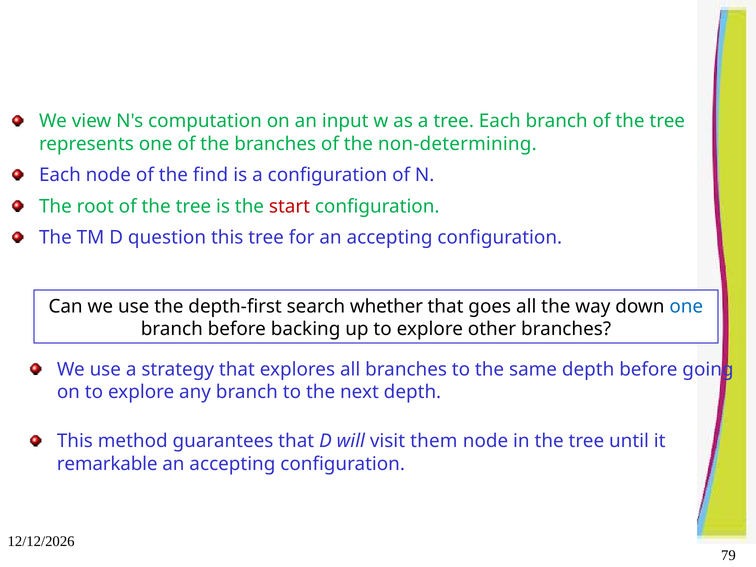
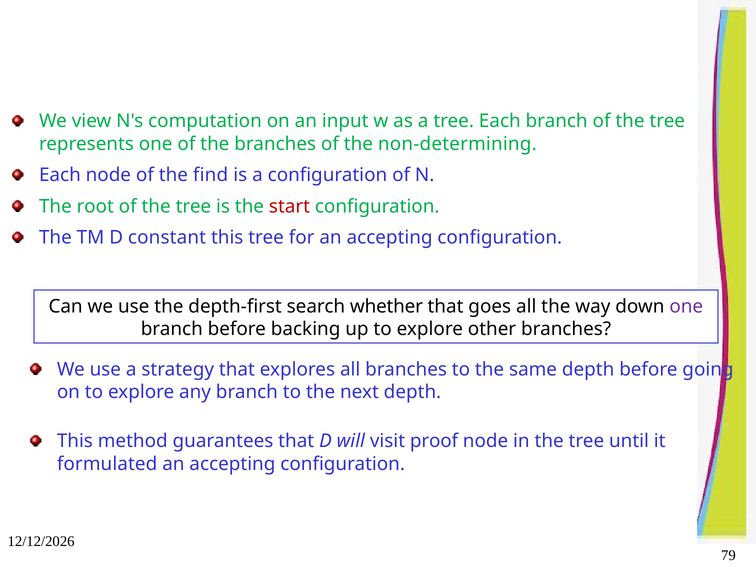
question: question -> constant
one at (686, 306) colour: blue -> purple
them: them -> proof
remarkable: remarkable -> formulated
